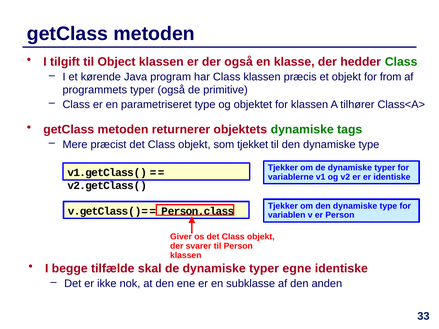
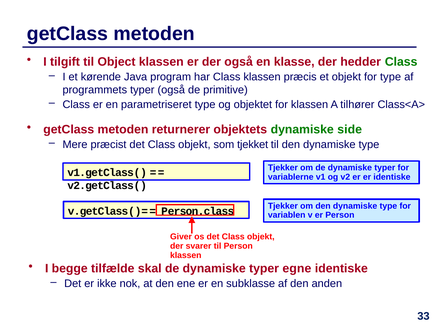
for from: from -> type
tags: tags -> side
